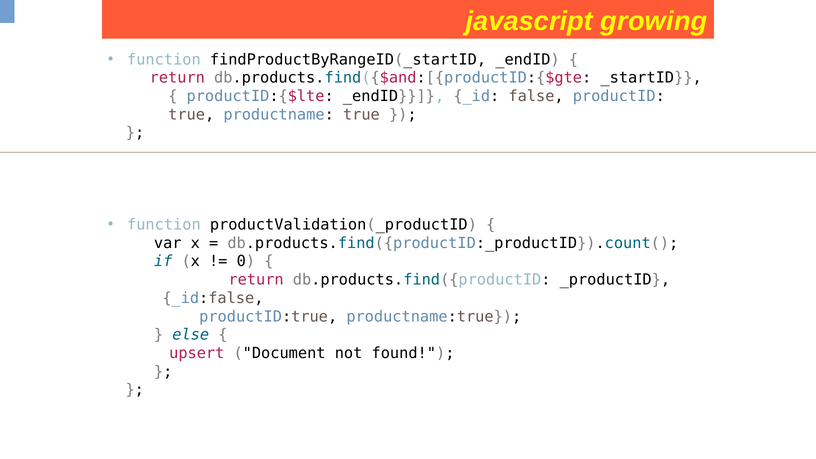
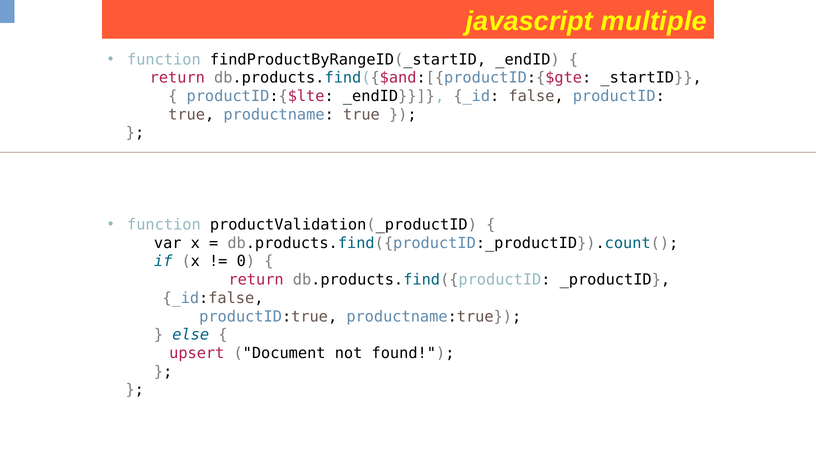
growing: growing -> multiple
